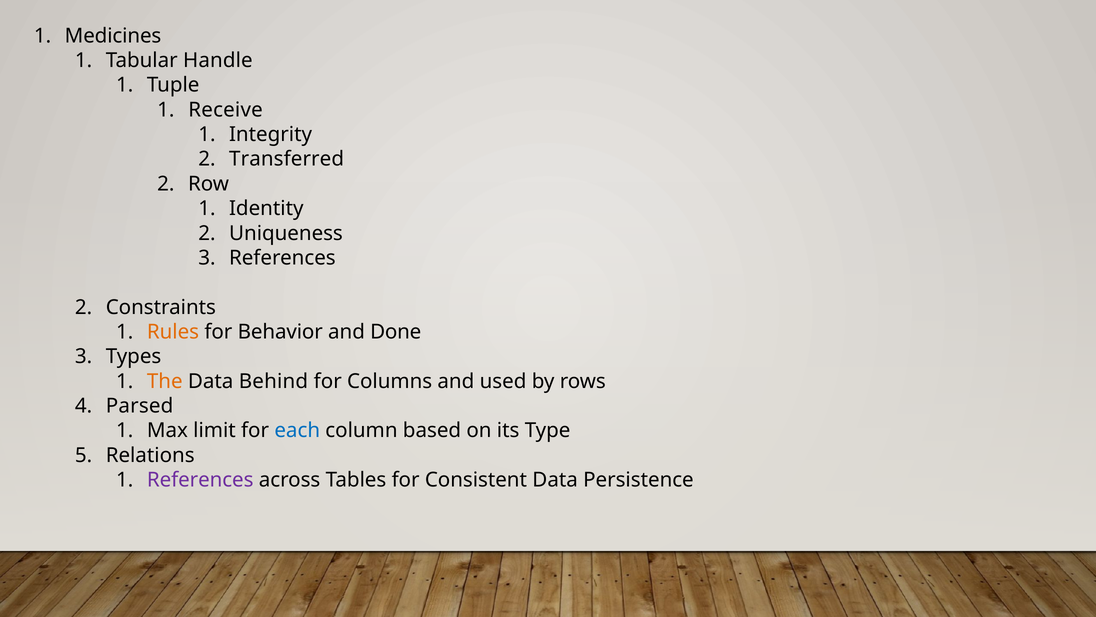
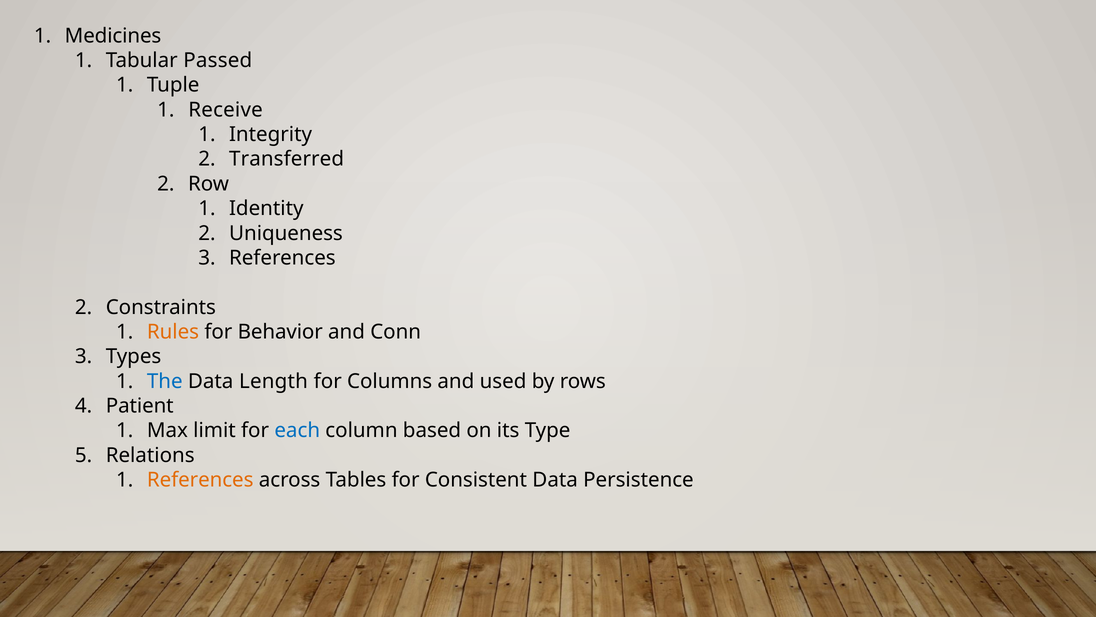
Handle: Handle -> Passed
Done: Done -> Conn
The colour: orange -> blue
Behind: Behind -> Length
Parsed: Parsed -> Patient
References at (200, 480) colour: purple -> orange
